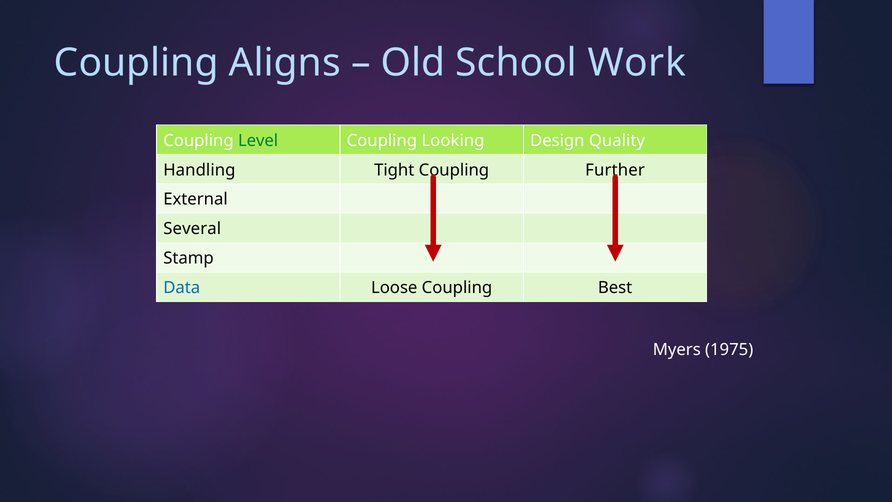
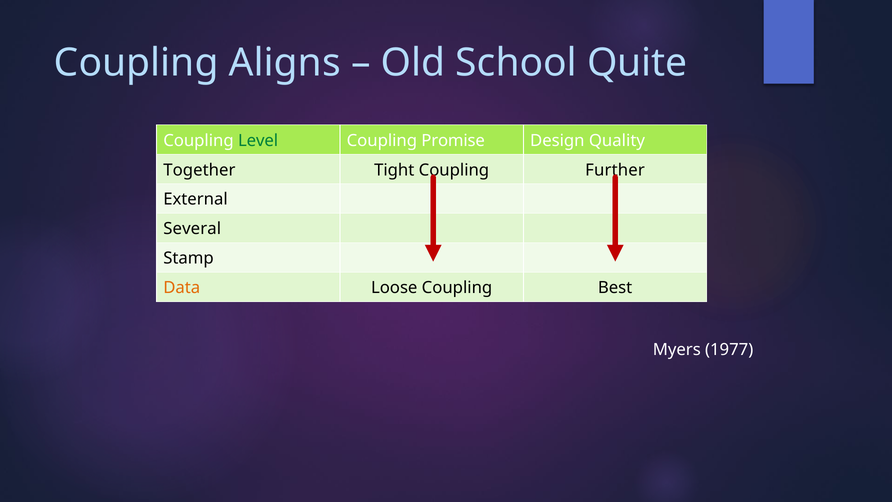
Work: Work -> Quite
Looking: Looking -> Promise
Handling: Handling -> Together
Data colour: blue -> orange
1975: 1975 -> 1977
